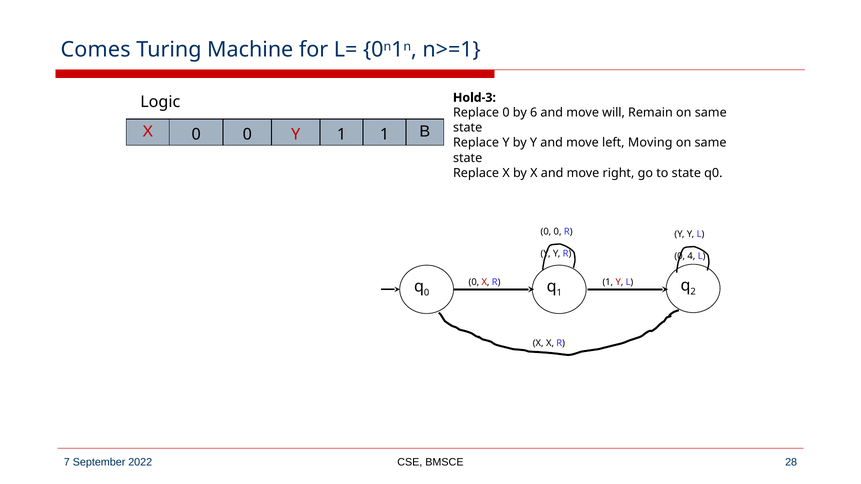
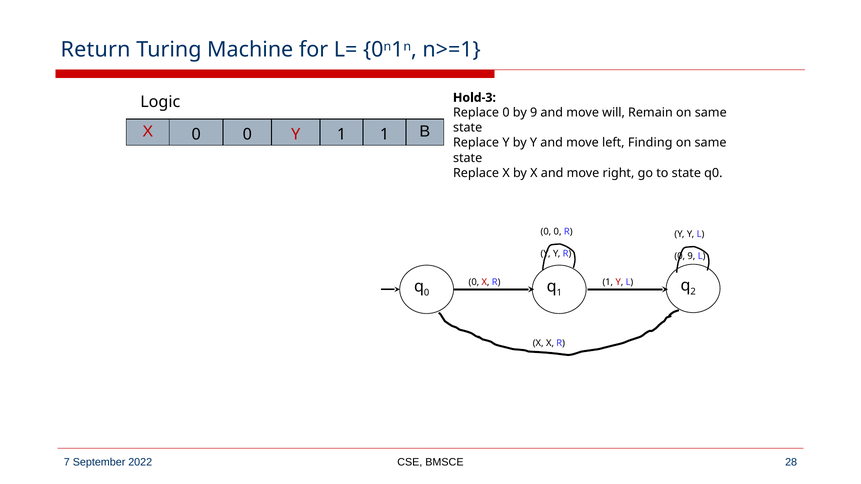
Comes: Comes -> Return
by 6: 6 -> 9
Moving: Moving -> Finding
0 4: 4 -> 9
